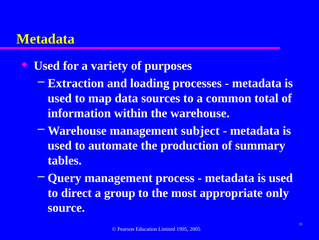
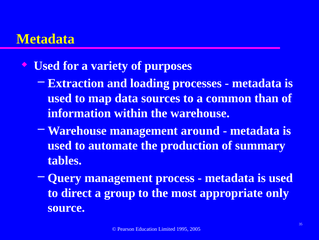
total: total -> than
subject: subject -> around
